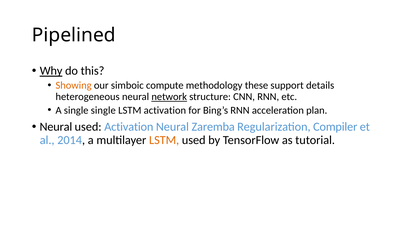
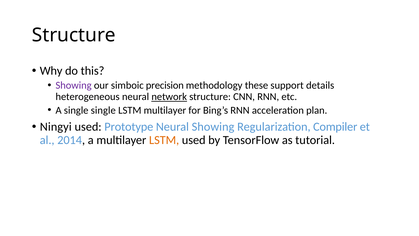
Pipelined at (74, 35): Pipelined -> Structure
Why underline: present -> none
Showing at (74, 85) colour: orange -> purple
compute: compute -> precision
LSTM activation: activation -> multilayer
Neural at (56, 127): Neural -> Ningyi
used Activation: Activation -> Prototype
Neural Zaremba: Zaremba -> Showing
